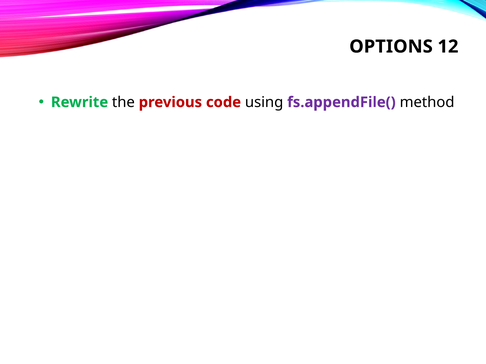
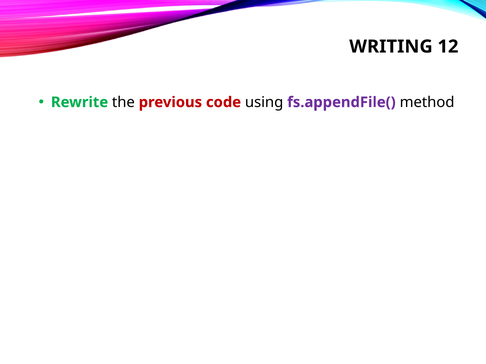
OPTIONS: OPTIONS -> WRITING
